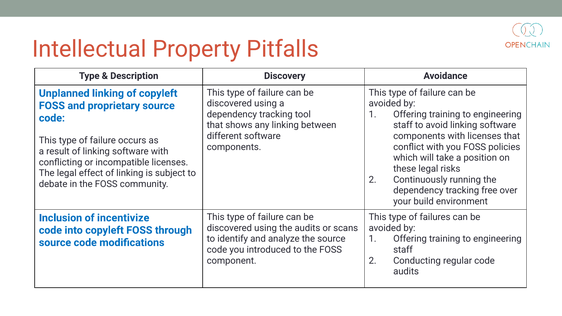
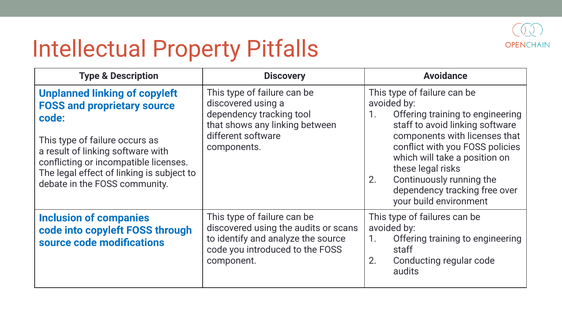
incentivize: incentivize -> companies
